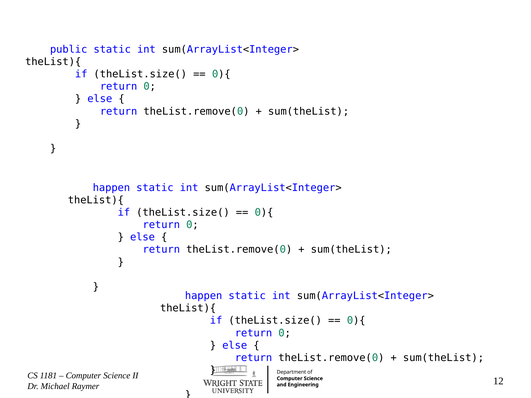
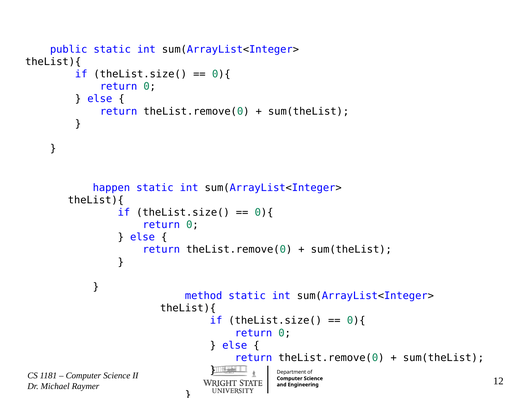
happen at (204, 296): happen -> method
